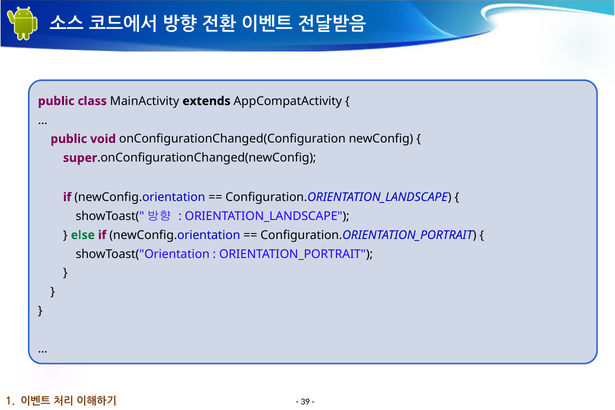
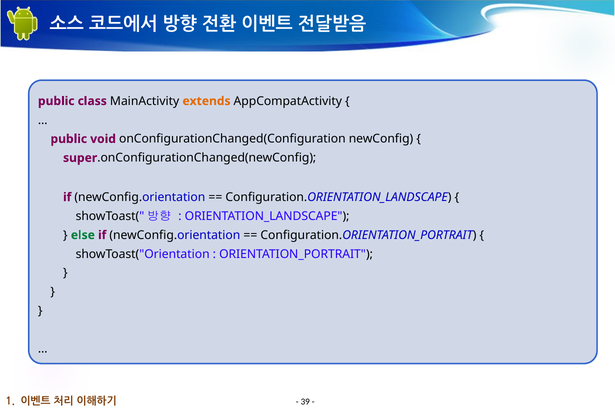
extends colour: black -> orange
